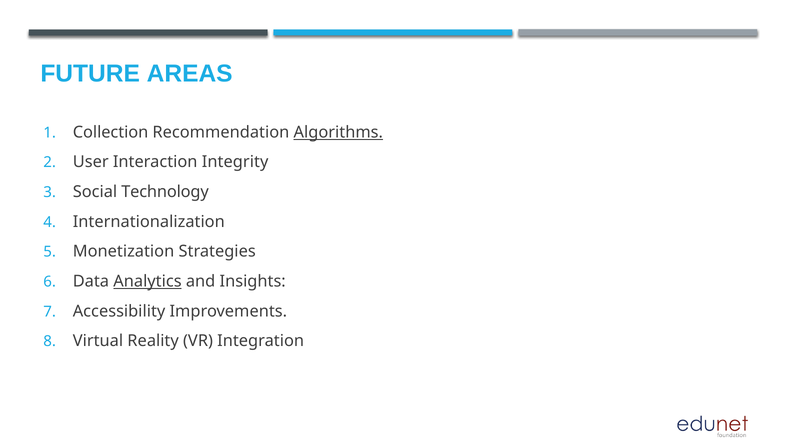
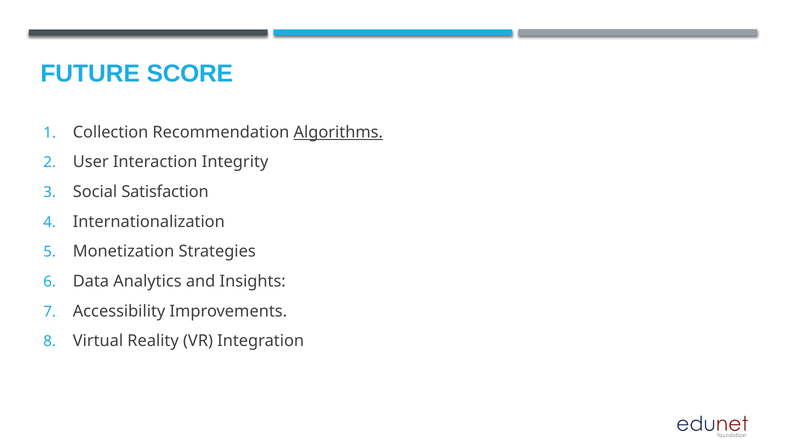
AREAS: AREAS -> SCORE
Technology: Technology -> Satisfaction
Analytics underline: present -> none
